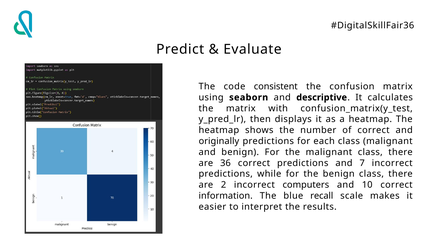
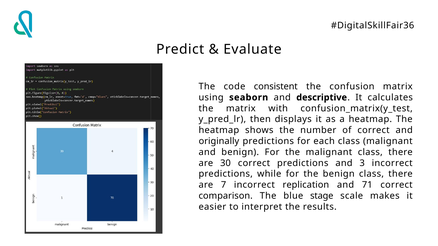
36: 36 -> 30
7: 7 -> 3
2: 2 -> 7
computers: computers -> replication
10: 10 -> 71
information: information -> comparison
recall: recall -> stage
